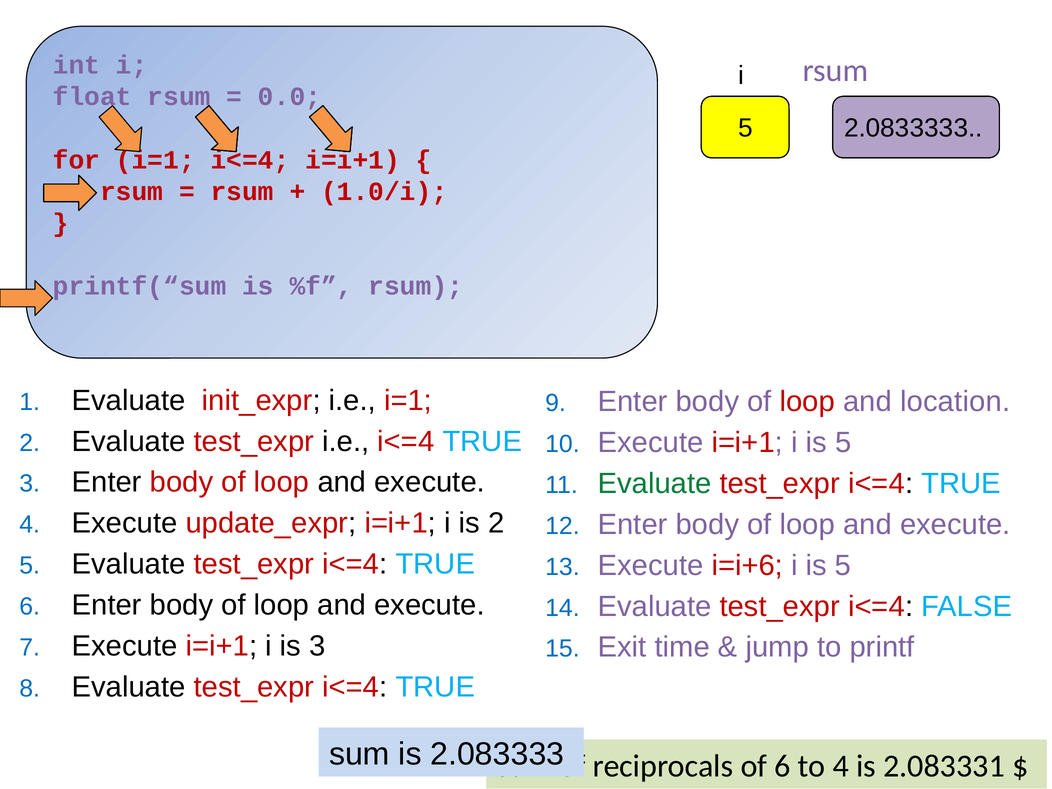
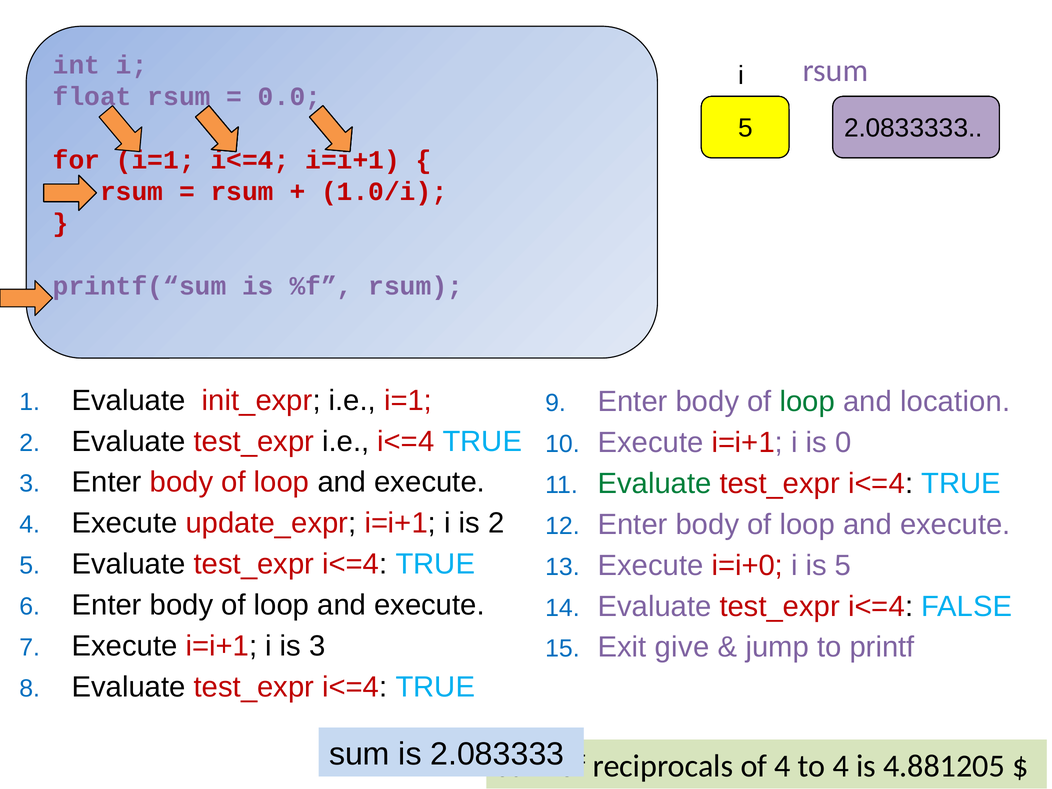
loop at (807, 402) colour: red -> green
i=i+1 i is 5: 5 -> 0
i=i+6: i=i+6 -> i=i+0
time: time -> give
of 6: 6 -> 4
2.083331: 2.083331 -> 4.881205
